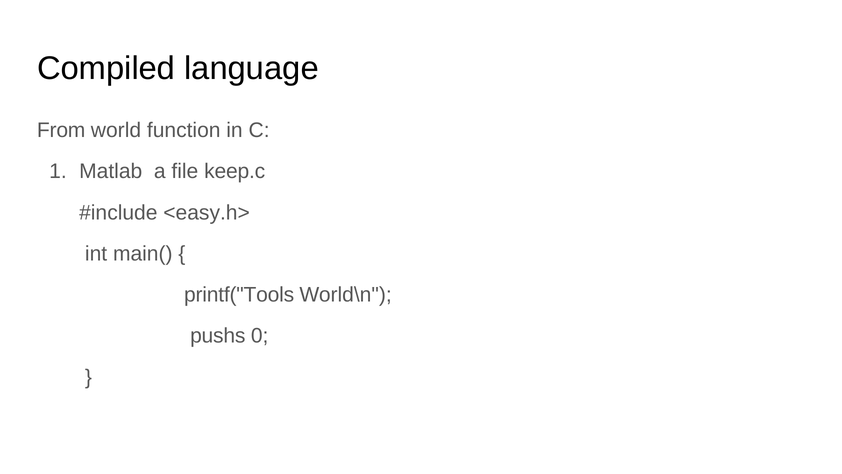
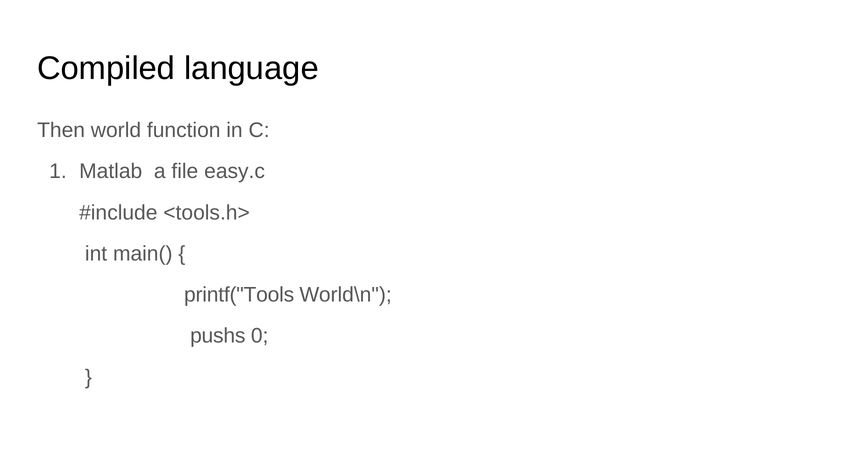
From: From -> Then
keep.c: keep.c -> easy.c
<easy.h>: <easy.h> -> <tools.h>
